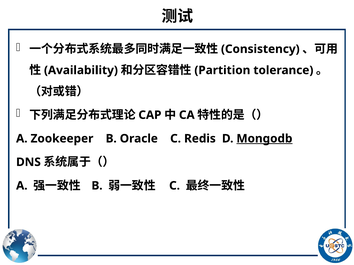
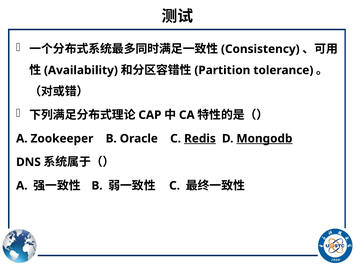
Redis underline: none -> present
